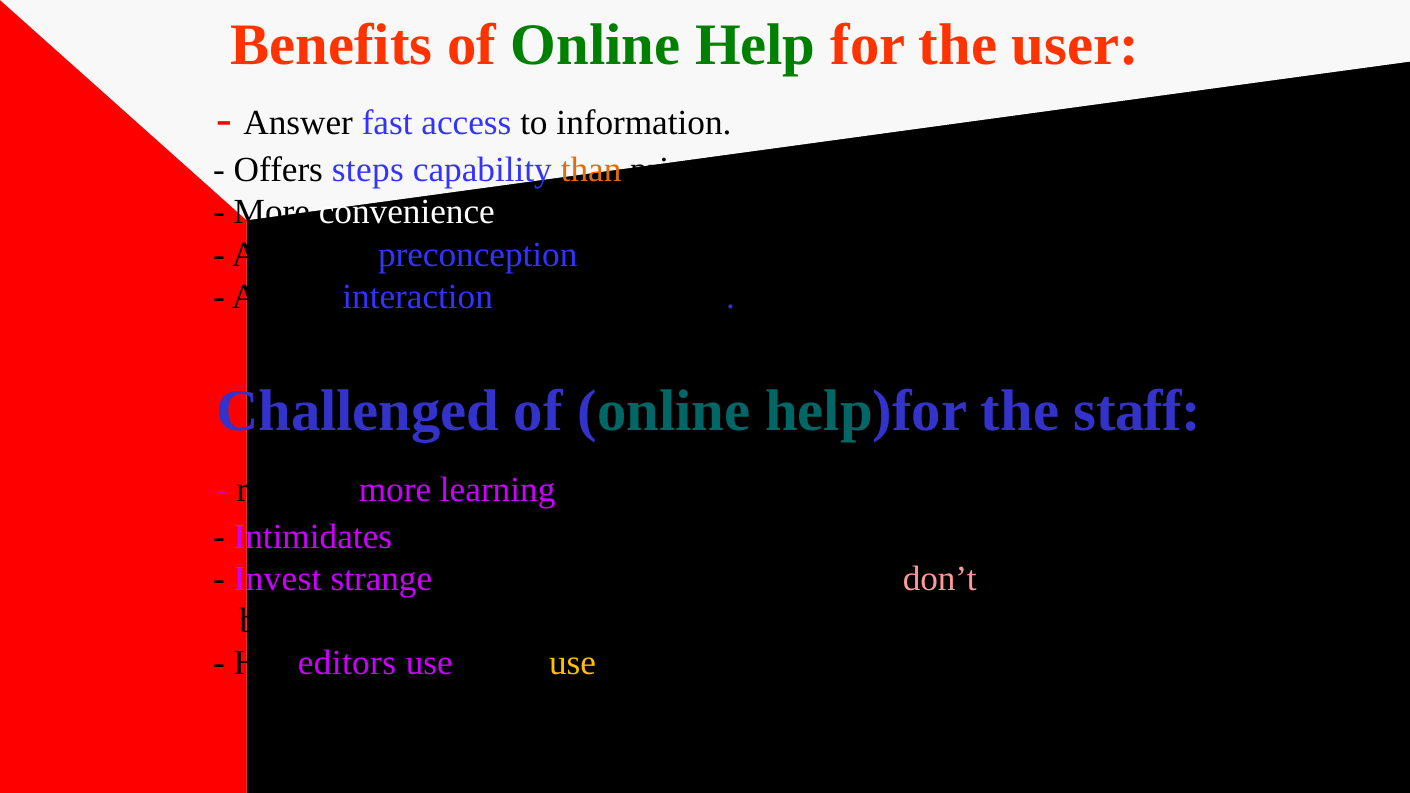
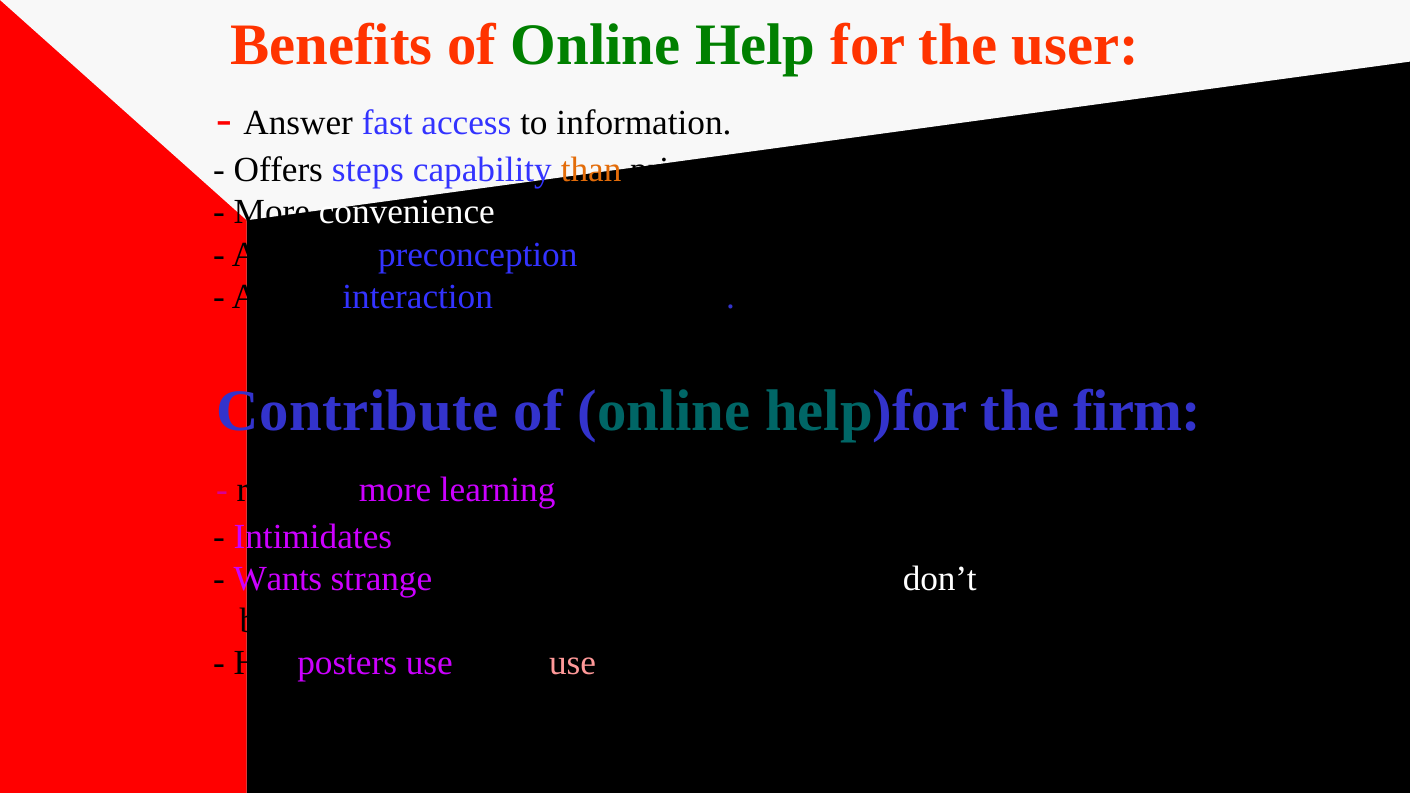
Challenged: Challenged -> Contribute
staff: staff -> firm
Invest: Invest -> Wants
don’t colour: pink -> white
editors: editors -> posters
use at (573, 663) colour: yellow -> pink
